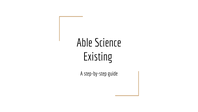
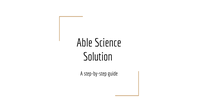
Existing: Existing -> Solution
